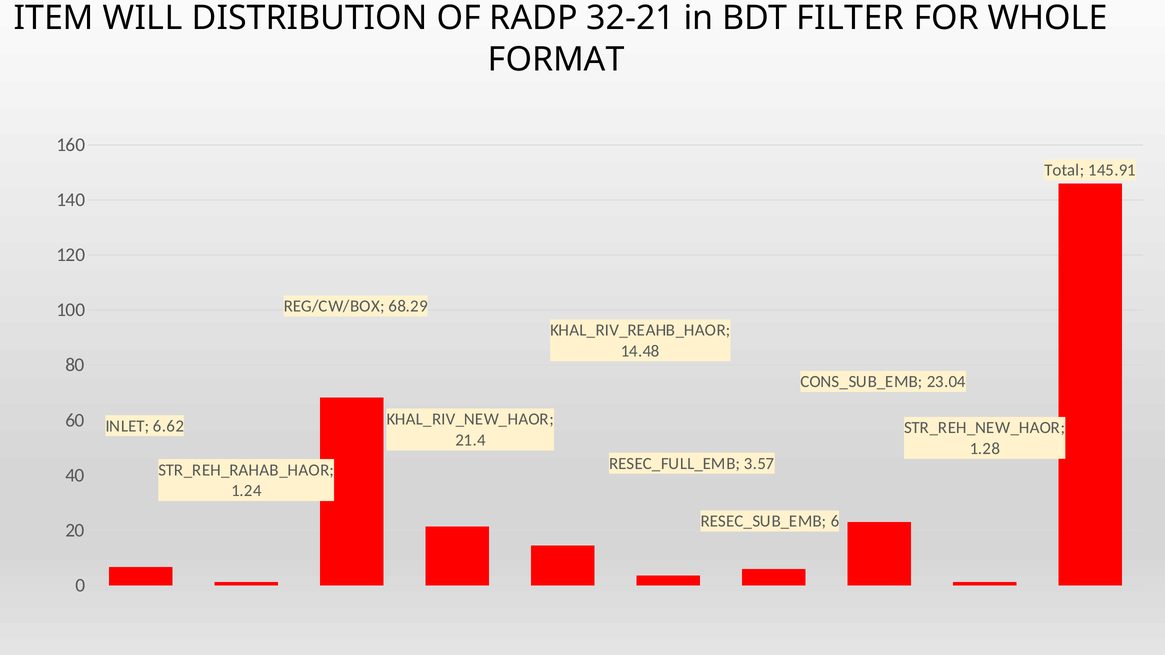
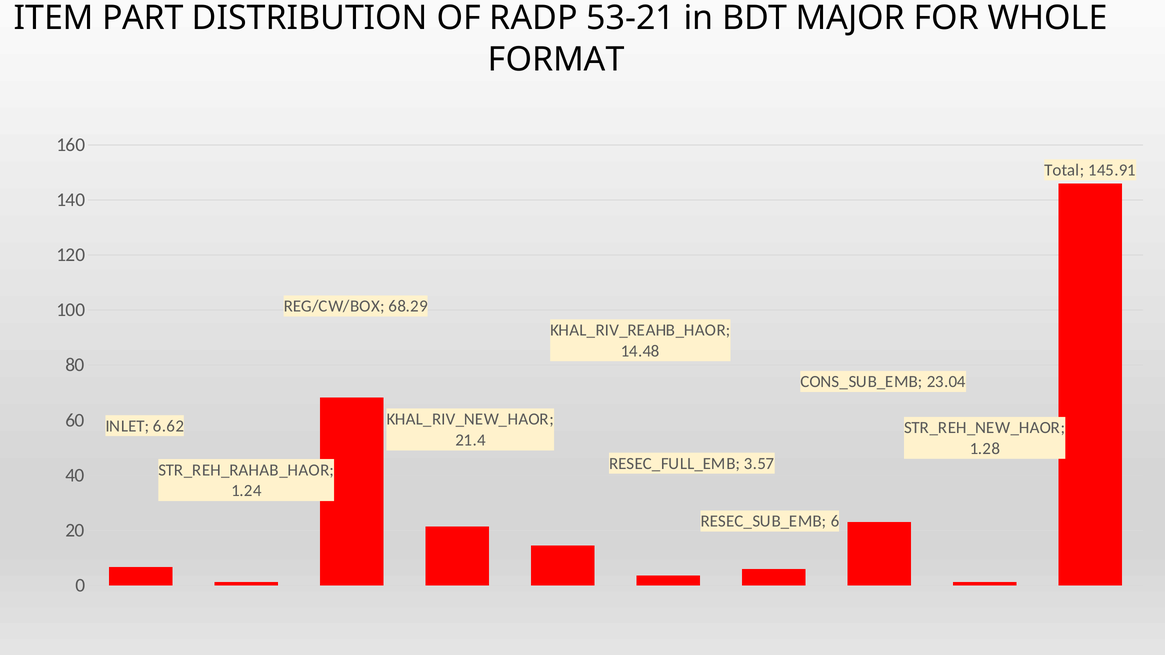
WILL: WILL -> PART
32-21: 32-21 -> 53-21
FILTER: FILTER -> MAJOR
